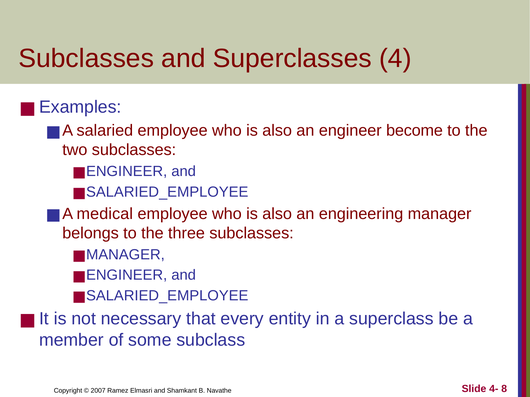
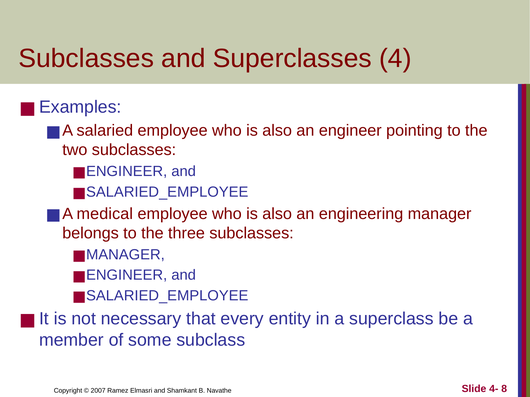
become: become -> pointing
